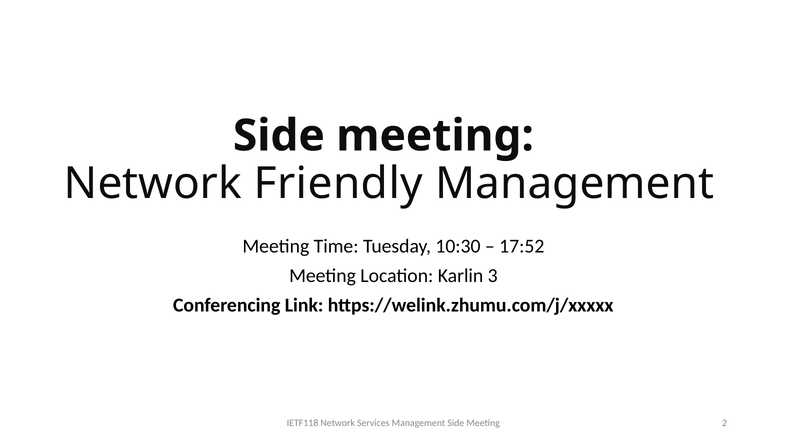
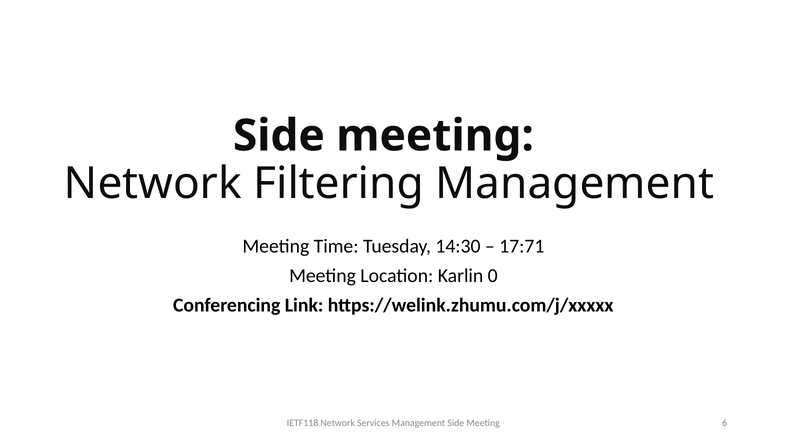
Friendly: Friendly -> Filtering
10:30: 10:30 -> 14:30
17:52: 17:52 -> 17:71
3: 3 -> 0
2: 2 -> 6
